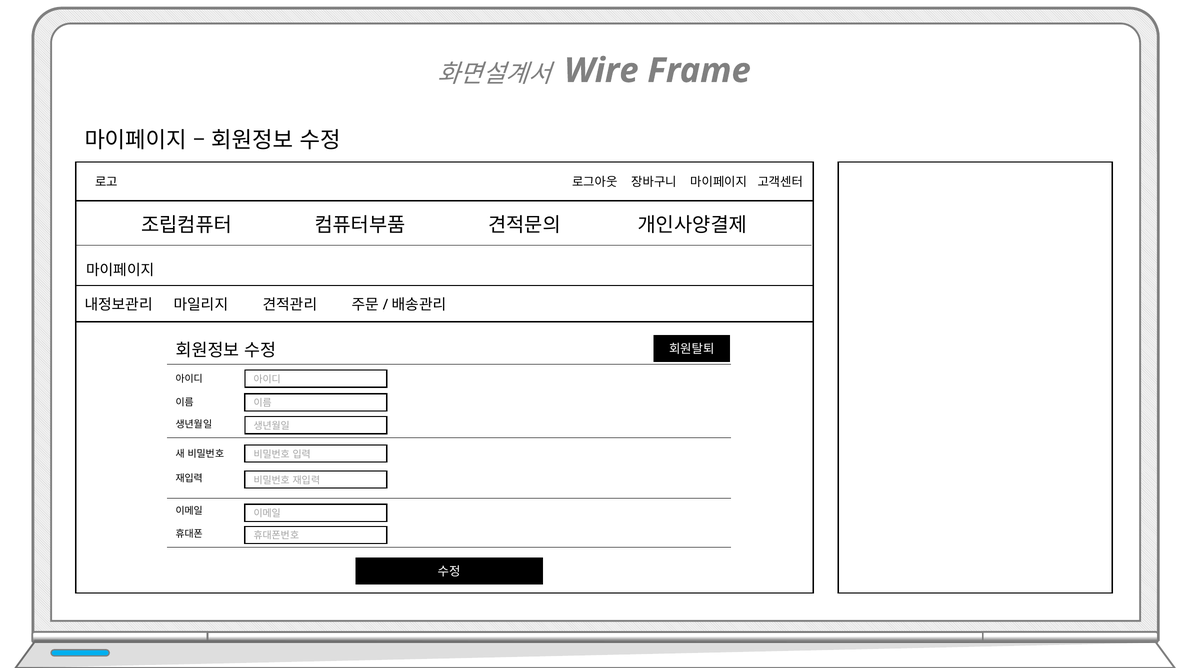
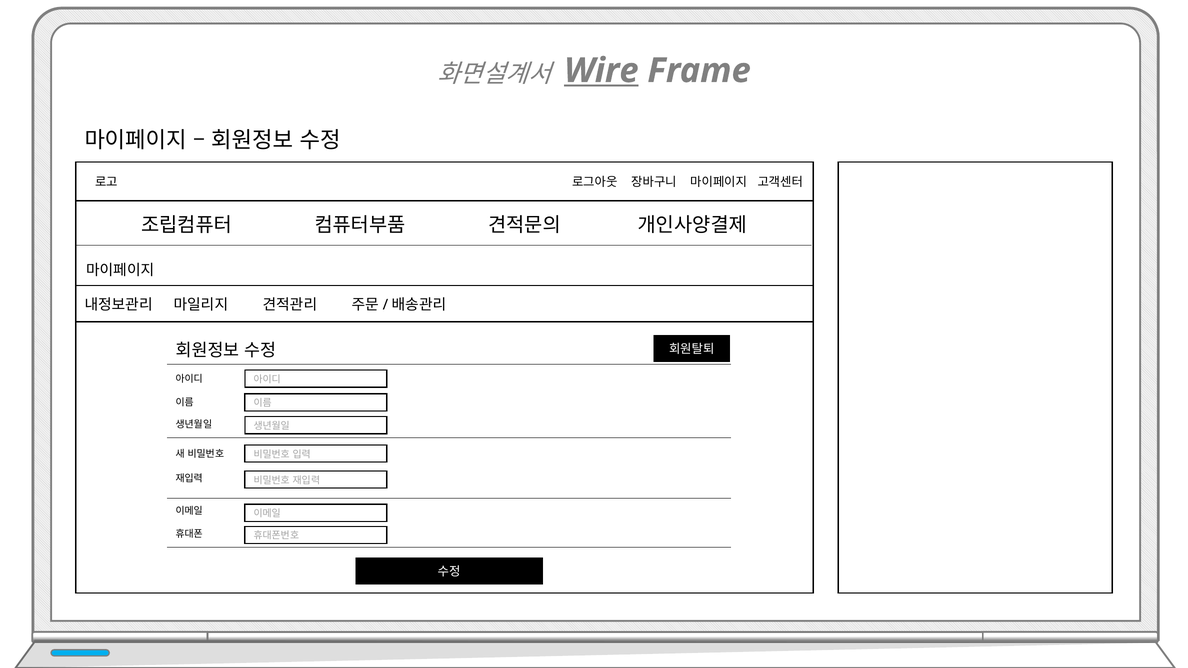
Wire underline: none -> present
